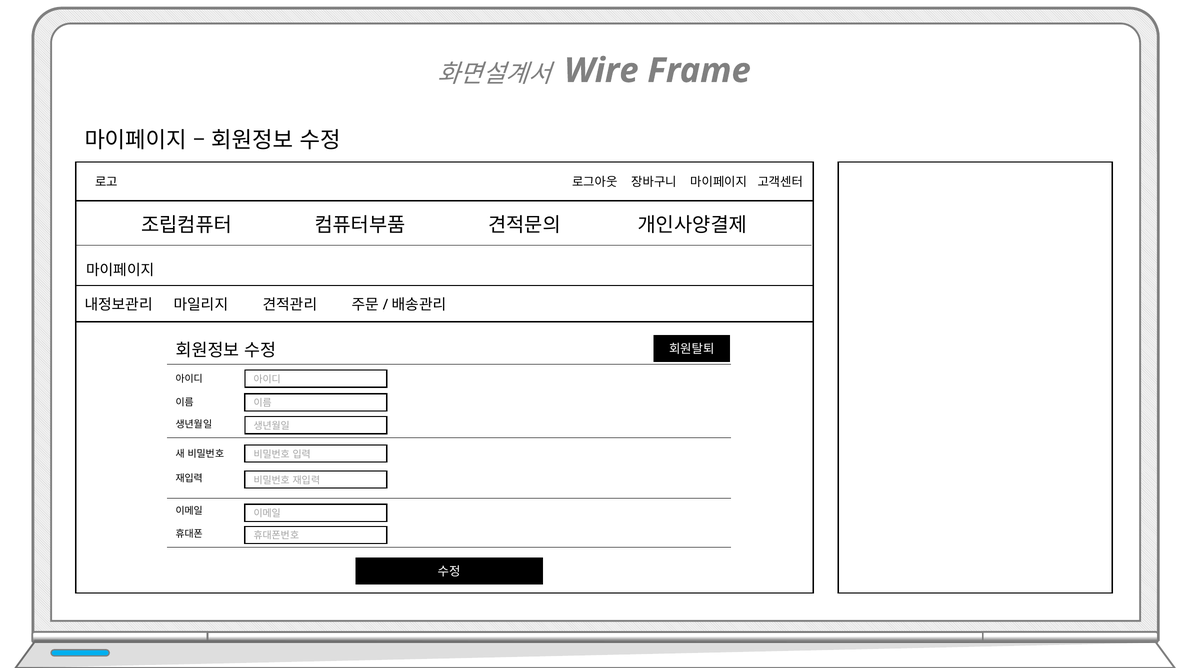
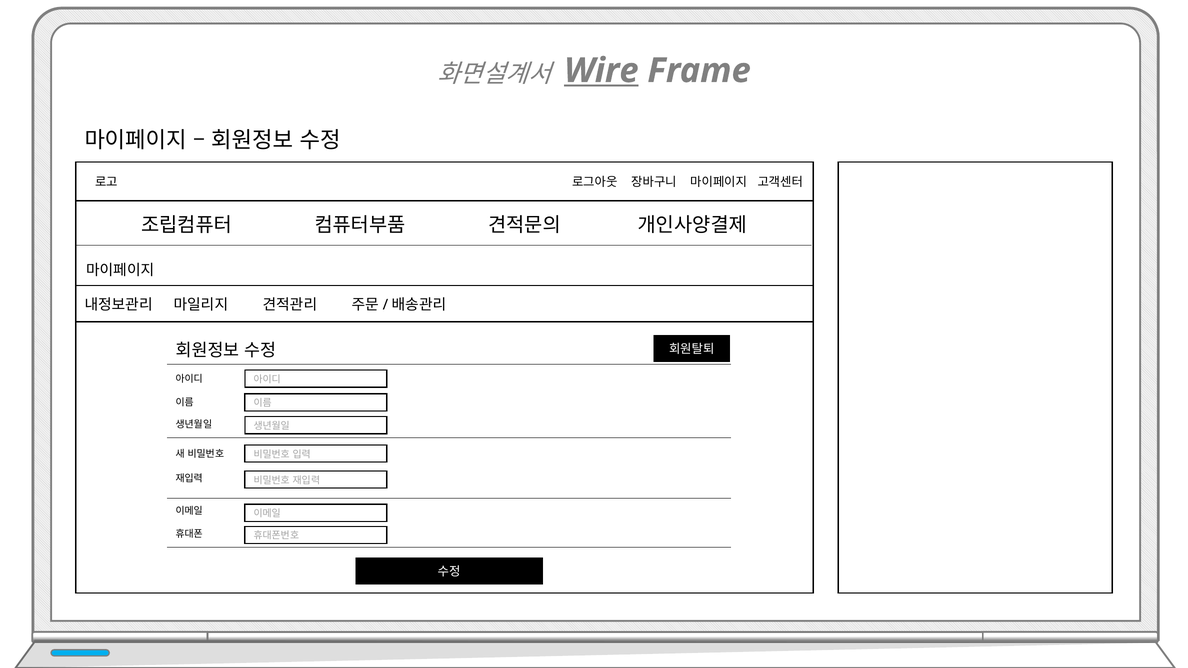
Wire underline: none -> present
